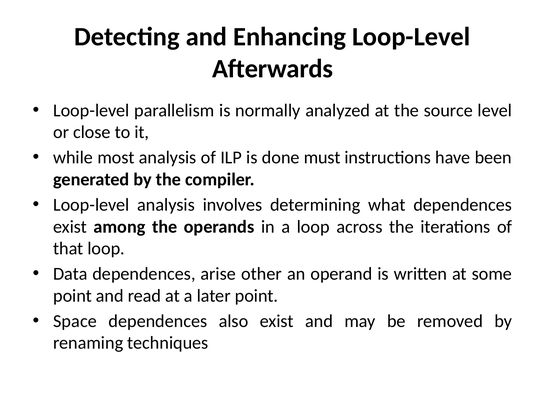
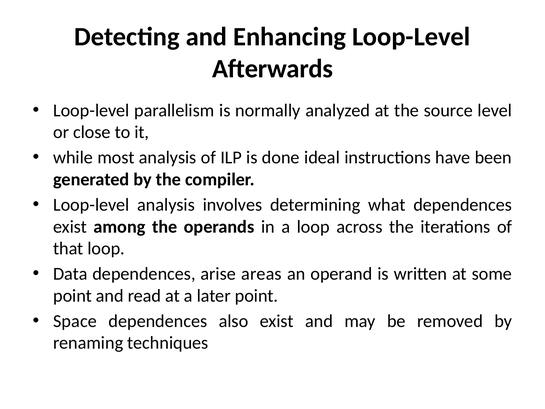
must: must -> ideal
other: other -> areas
